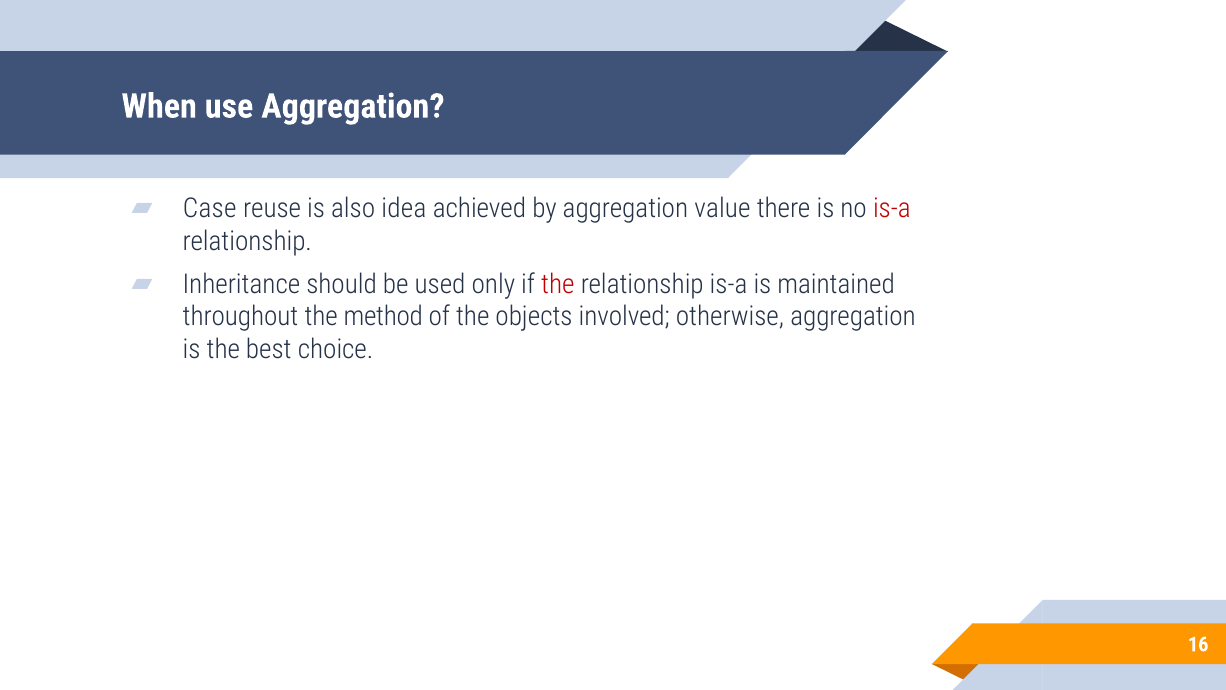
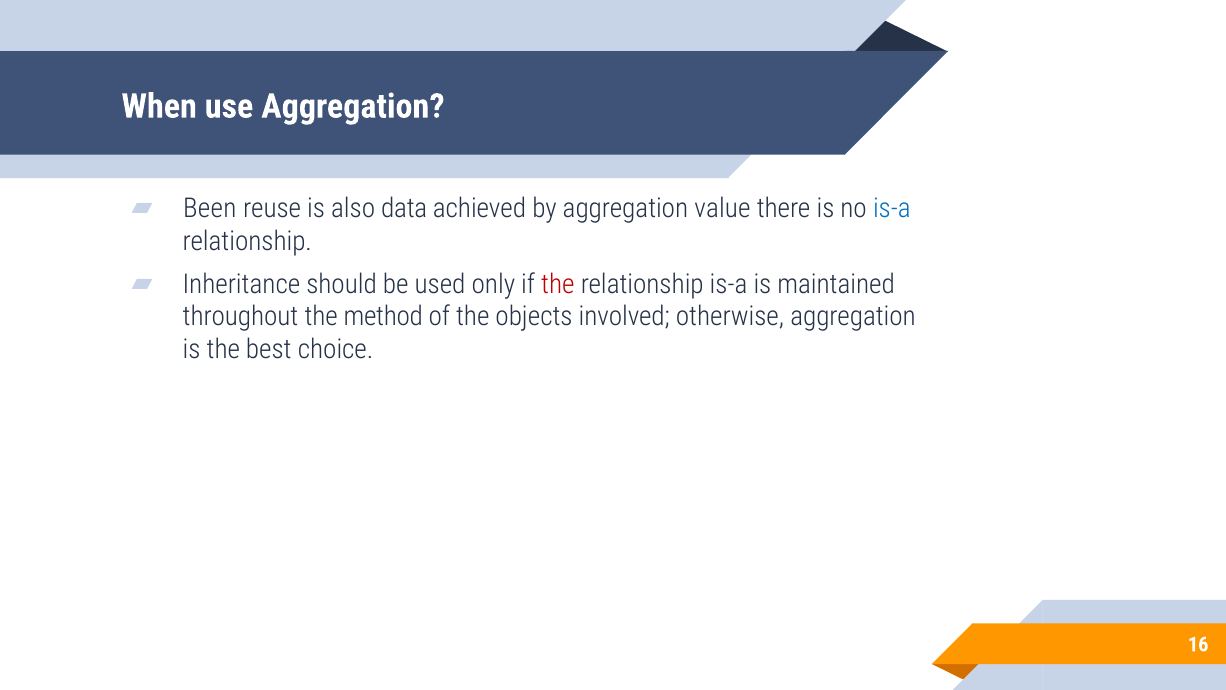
Case: Case -> Been
idea: idea -> data
is-a at (892, 208) colour: red -> blue
